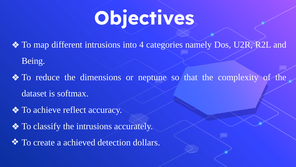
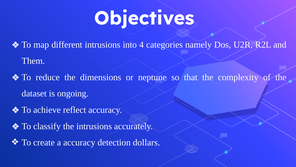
Being: Being -> Them
softmax: softmax -> ongoing
a achieved: achieved -> accuracy
